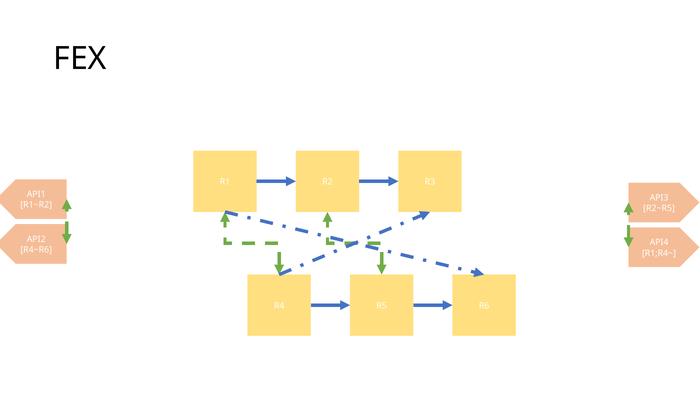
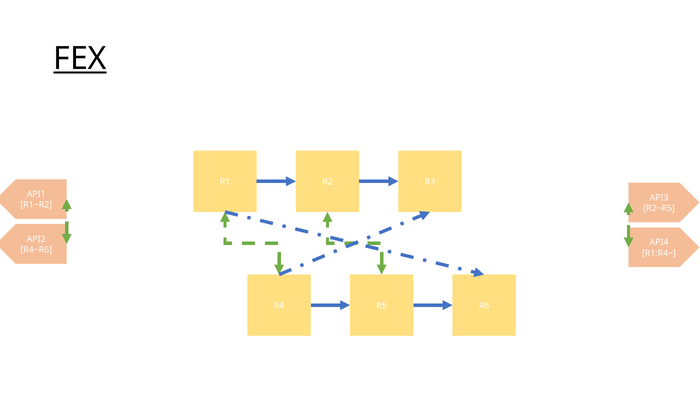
FEX underline: none -> present
